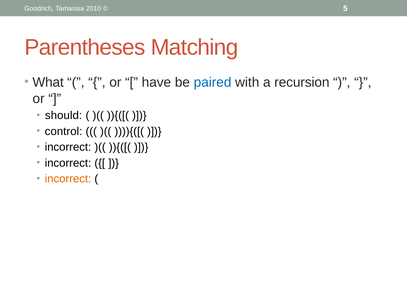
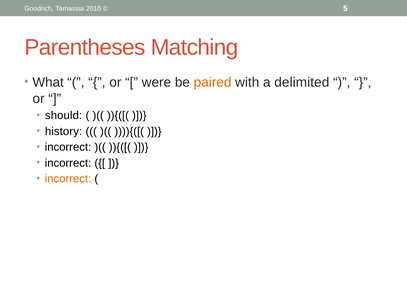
have: have -> were
paired colour: blue -> orange
recursion: recursion -> delimited
control: control -> history
